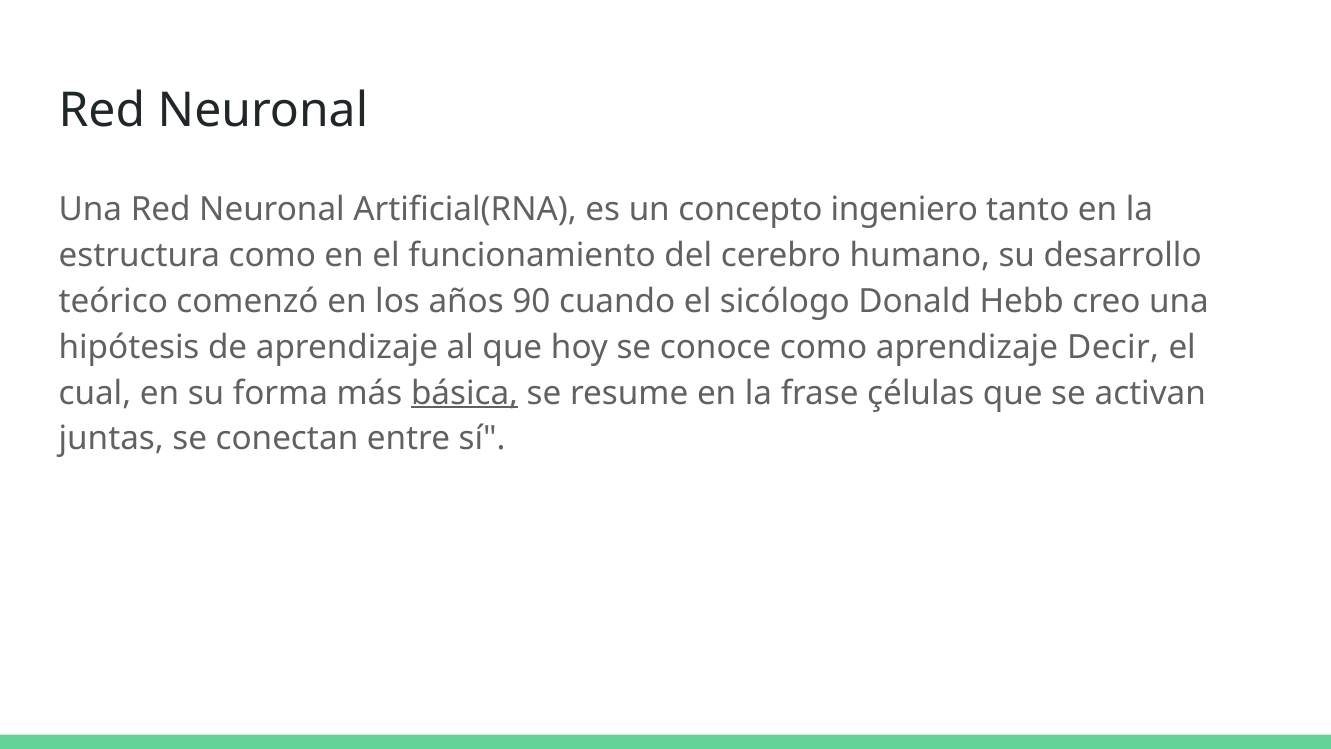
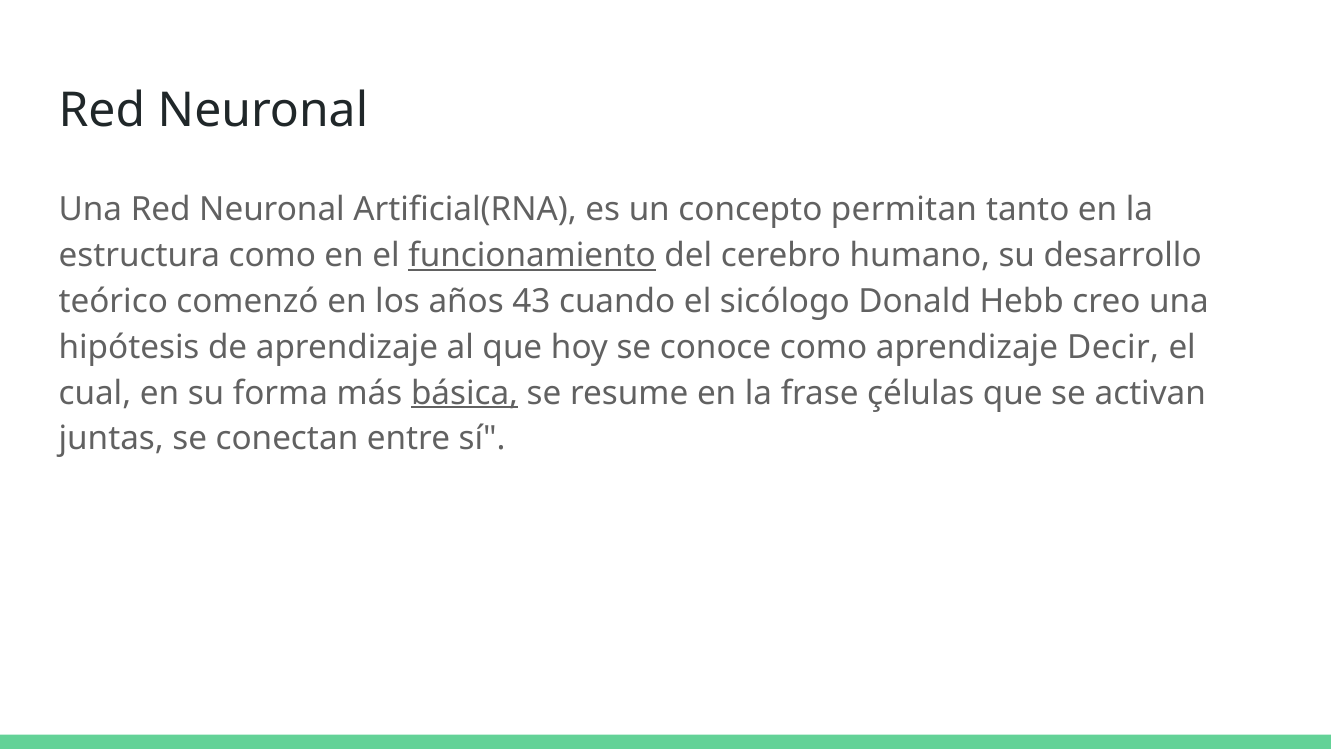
ingeniero: ingeniero -> permitan
funcionamiento underline: none -> present
90: 90 -> 43
